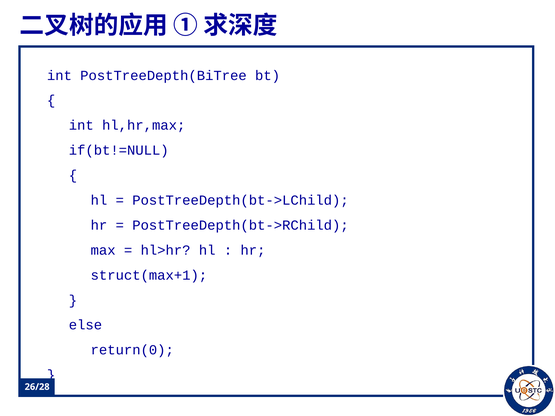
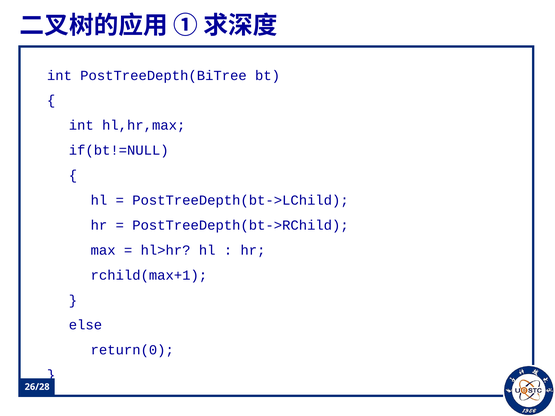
struct(max+1: struct(max+1 -> rchild(max+1
